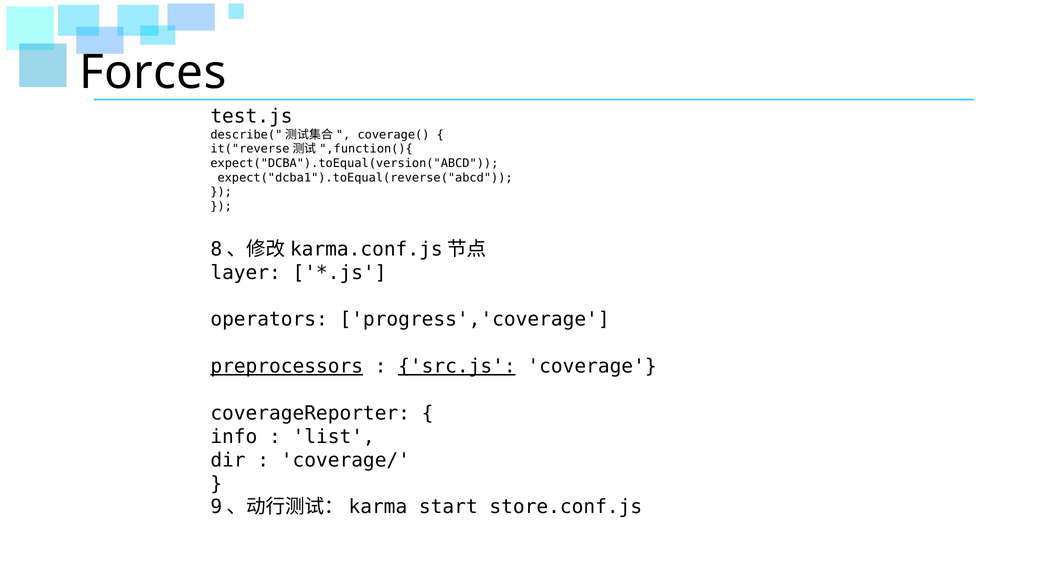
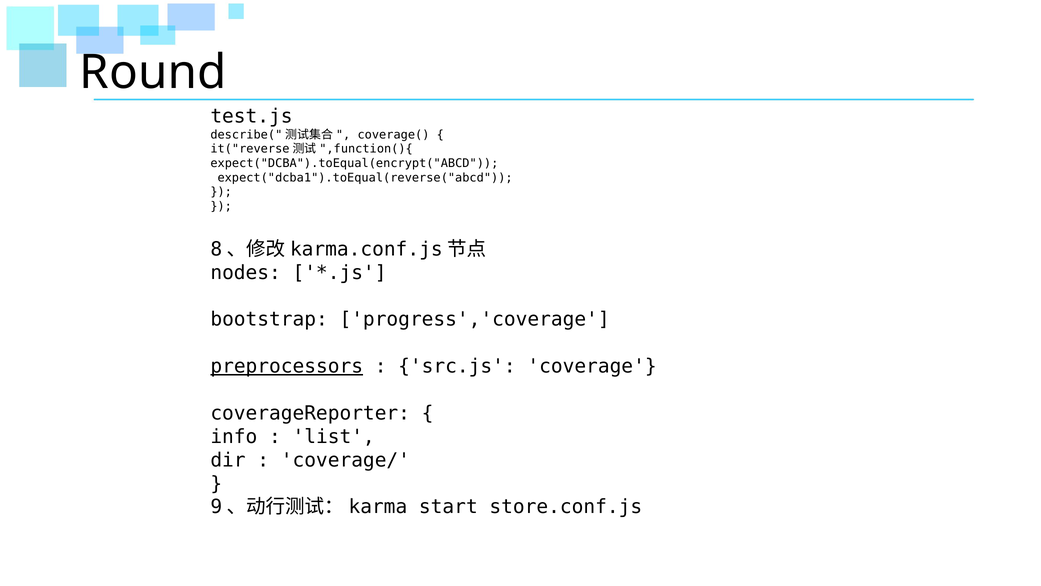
Forces: Forces -> Round
expect("DCBA").toEqual(version("ABCD: expect("DCBA").toEqual(version("ABCD -> expect("DCBA").toEqual(encrypt("ABCD
layer: layer -> nodes
operators: operators -> bootstrap
src.js underline: present -> none
